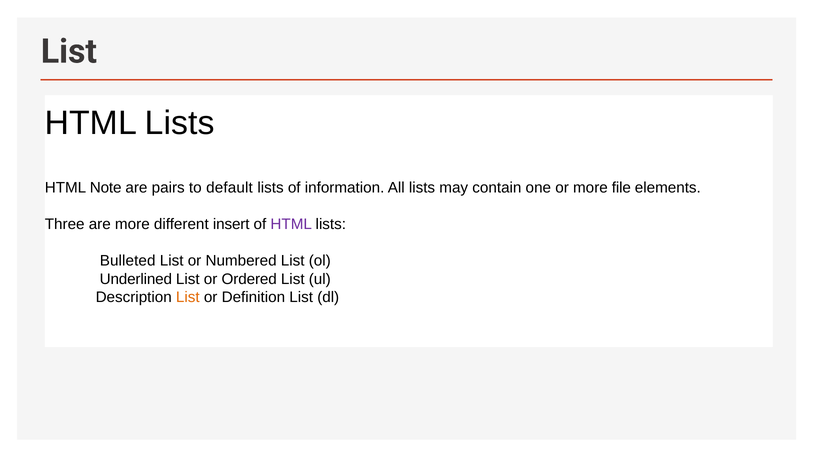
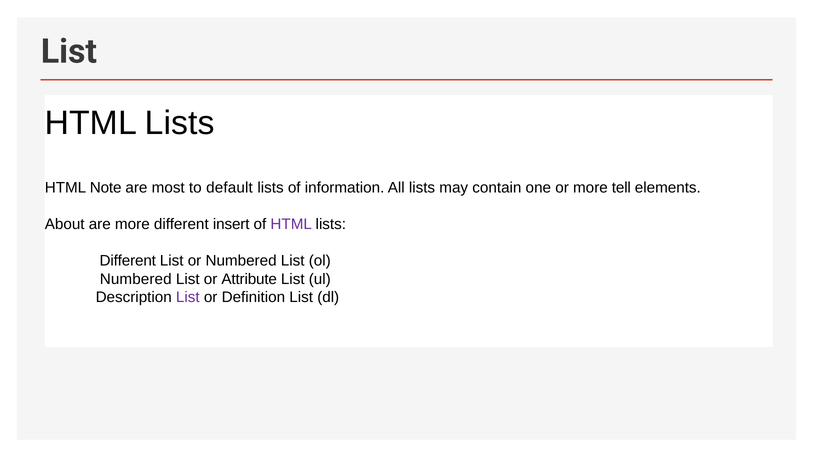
pairs: pairs -> most
file: file -> tell
Three: Three -> About
Bulleted at (128, 261): Bulleted -> Different
Underlined at (136, 279): Underlined -> Numbered
Ordered: Ordered -> Attribute
List at (188, 298) colour: orange -> purple
